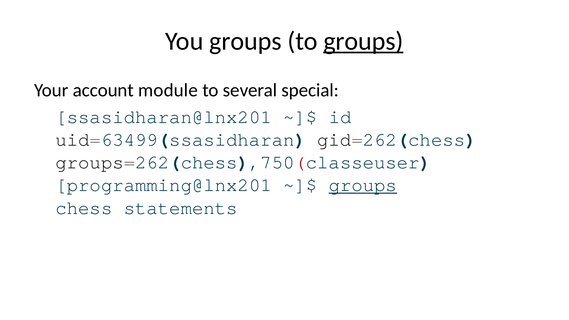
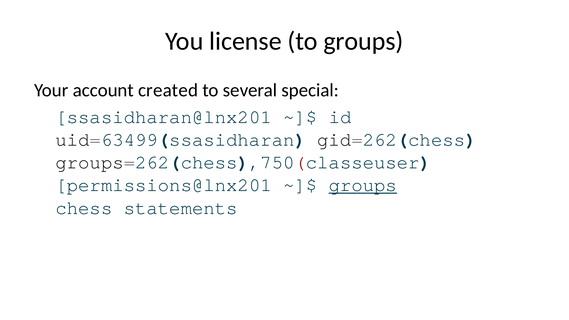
You groups: groups -> license
groups at (363, 41) underline: present -> none
module: module -> created
programming@lnx201: programming@lnx201 -> permissions@lnx201
